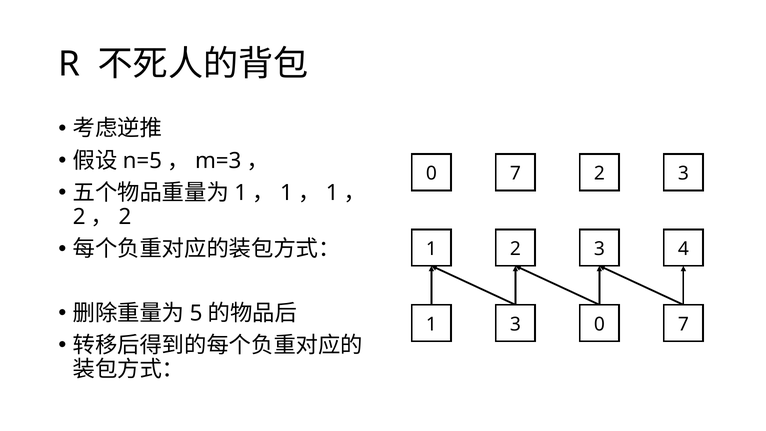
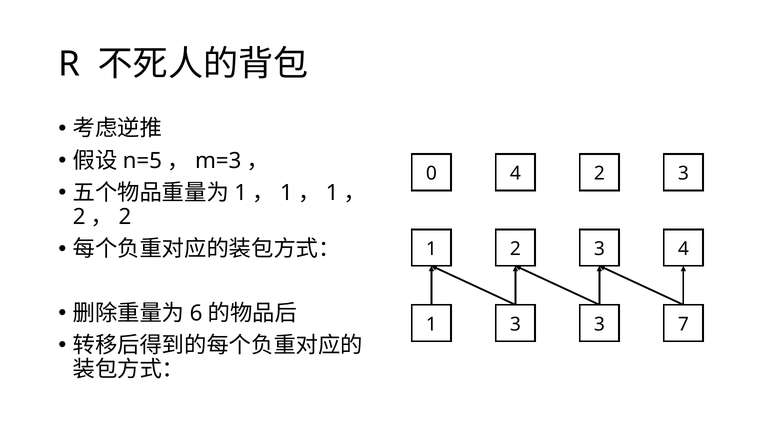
0 7: 7 -> 4
5: 5 -> 6
1 3 0: 0 -> 3
